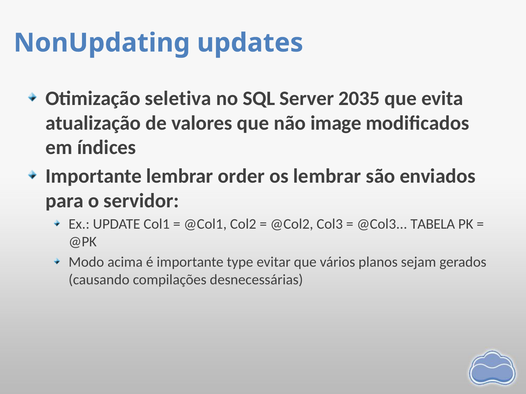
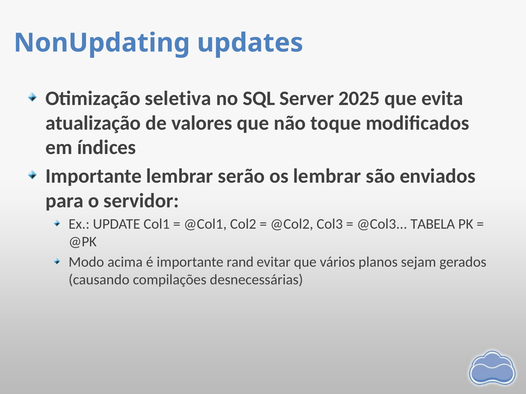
2035: 2035 -> 2025
image: image -> toque
order: order -> serão
type: type -> rand
